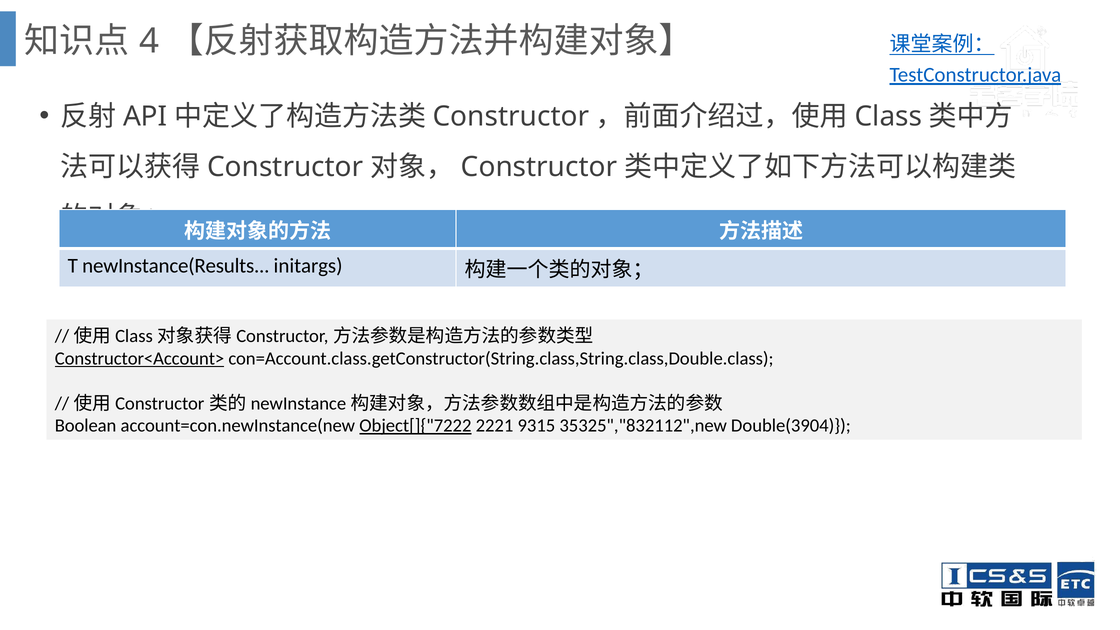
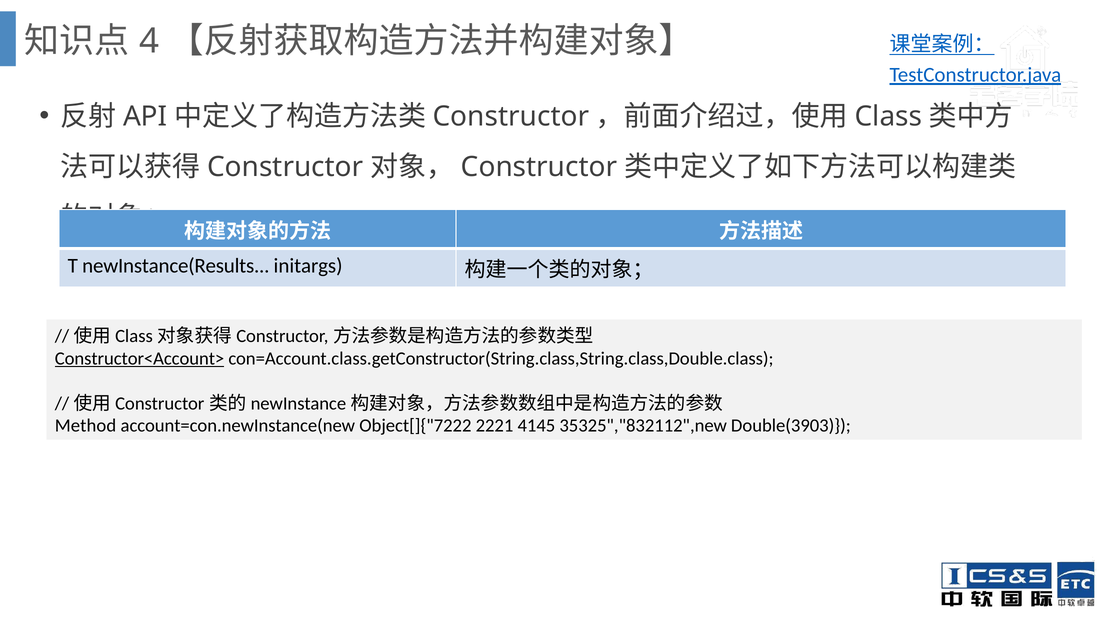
Boolean: Boolean -> Method
Object[]{"7222 underline: present -> none
9315: 9315 -> 4145
Double(3904: Double(3904 -> Double(3903
